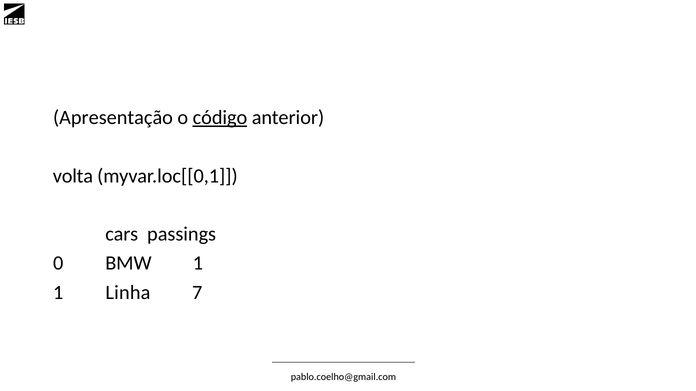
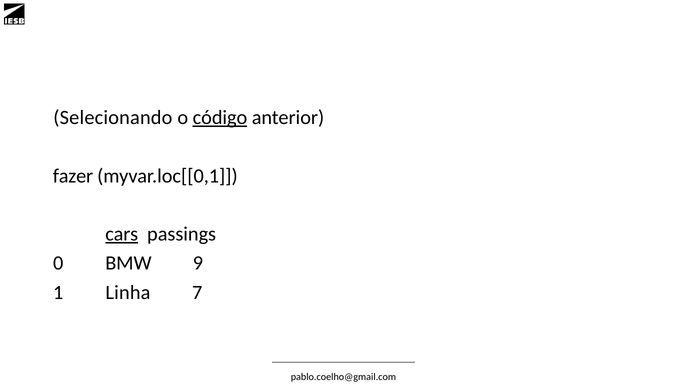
Apresentação: Apresentação -> Selecionando
volta: volta -> fazer
cars underline: none -> present
BMW 1: 1 -> 9
